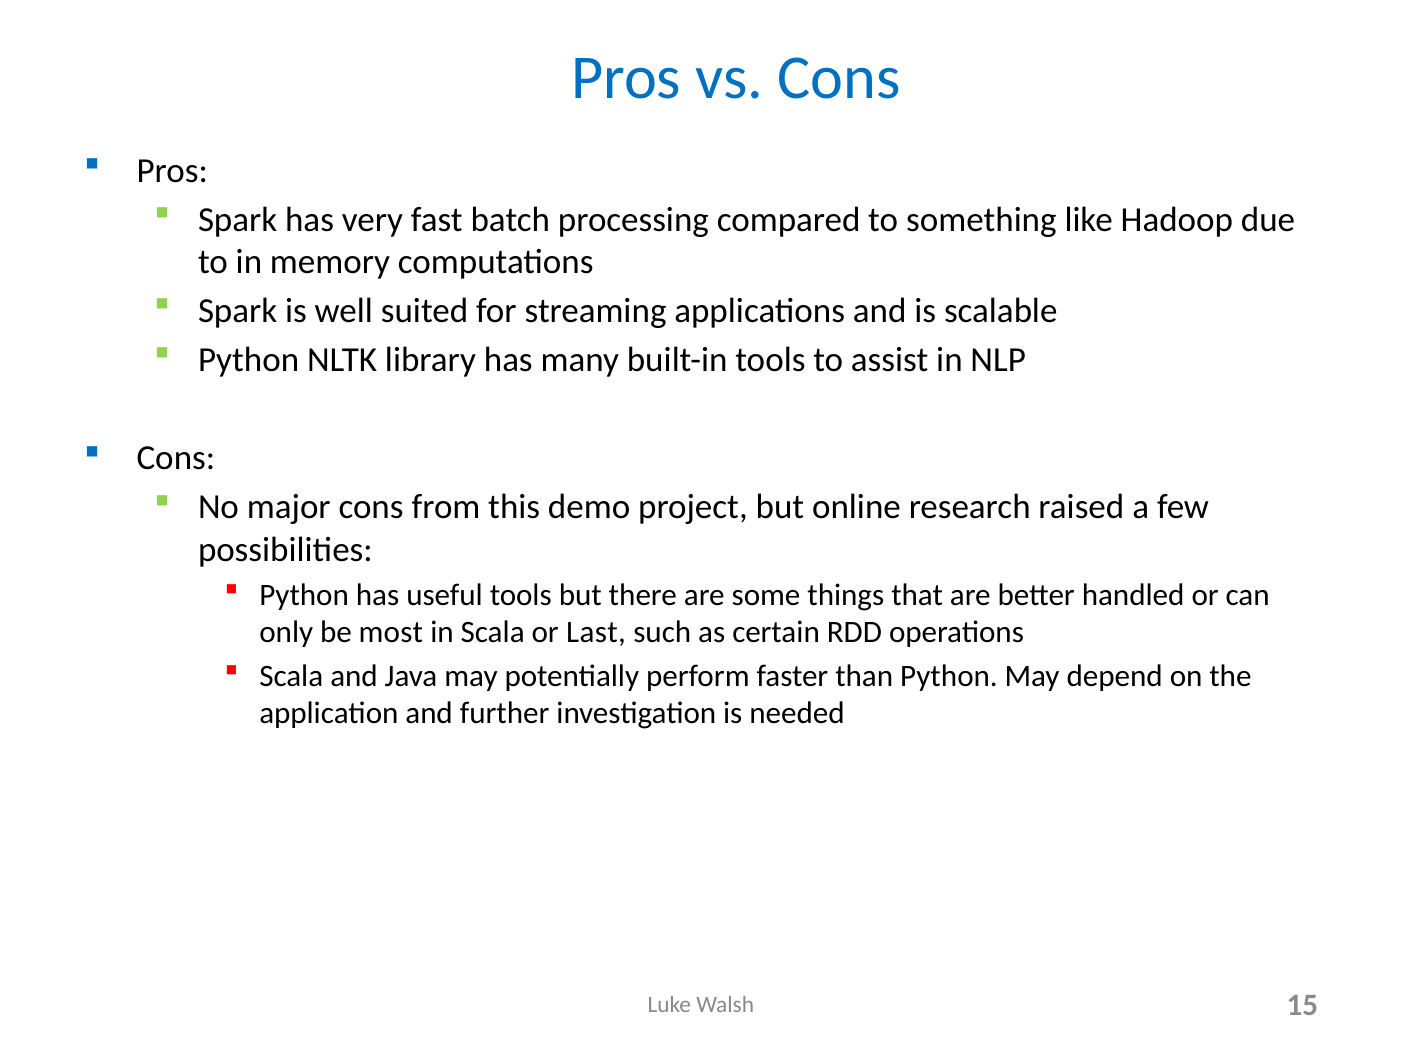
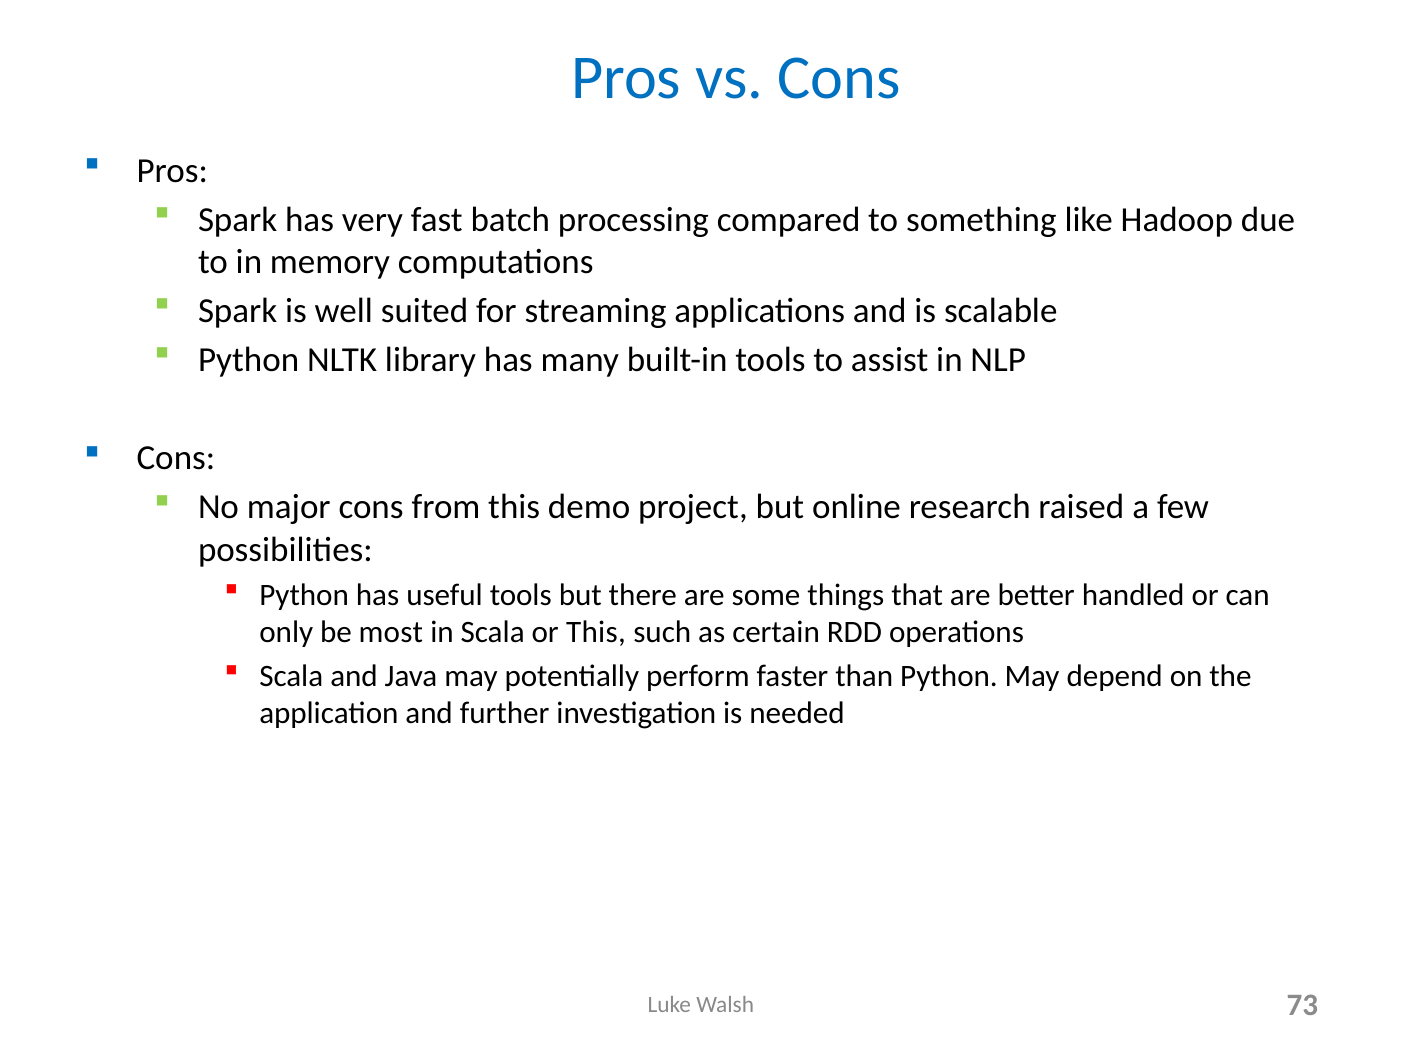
or Last: Last -> This
15: 15 -> 73
